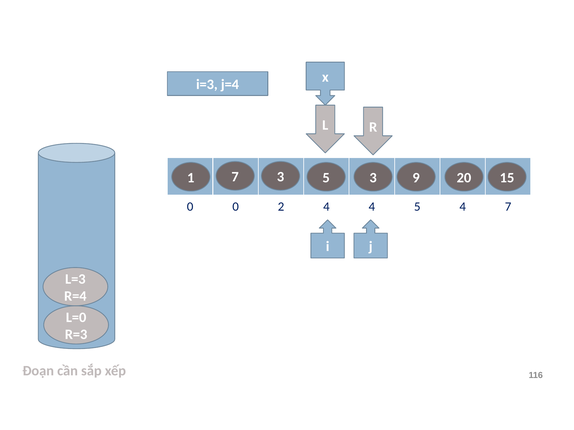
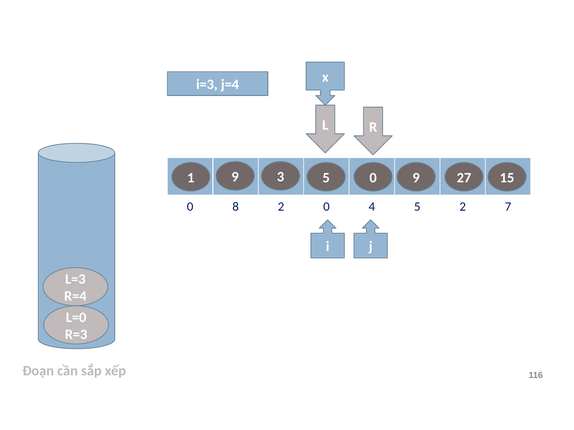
5 3: 3 -> 0
20: 20 -> 27
1 7: 7 -> 9
0 0: 0 -> 8
2 4: 4 -> 0
5 4: 4 -> 2
